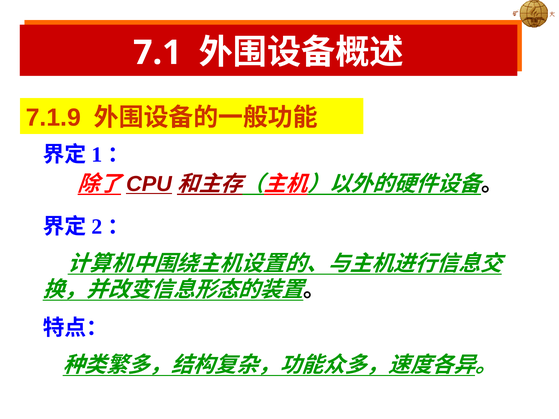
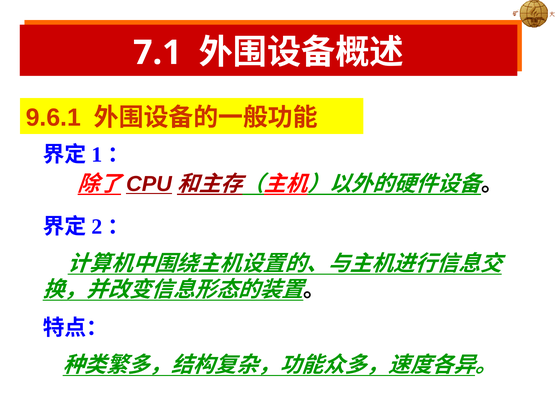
7.1.9: 7.1.9 -> 9.6.1
